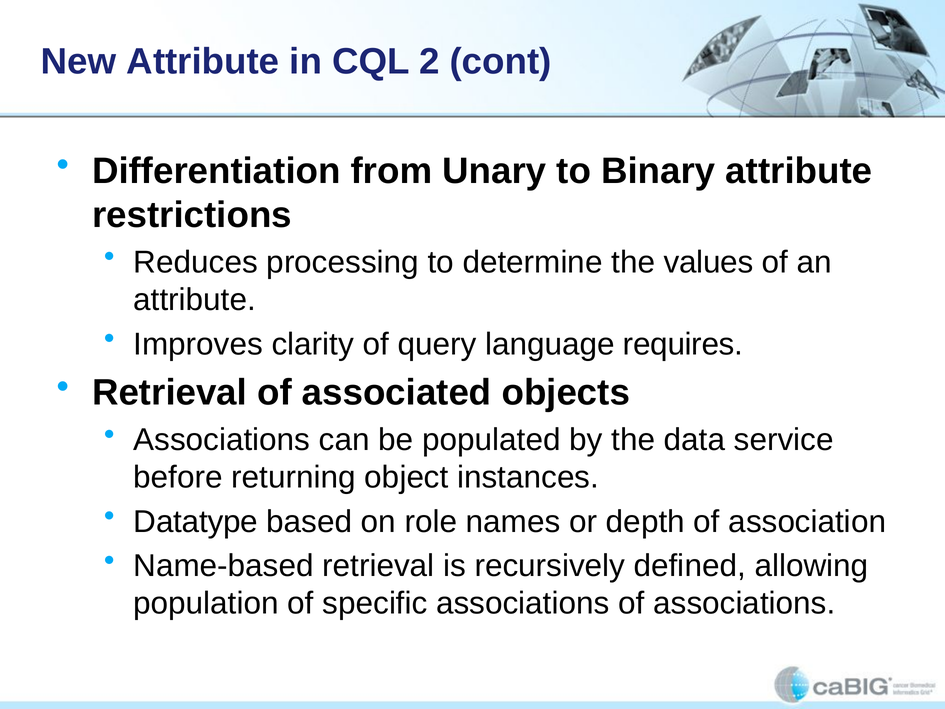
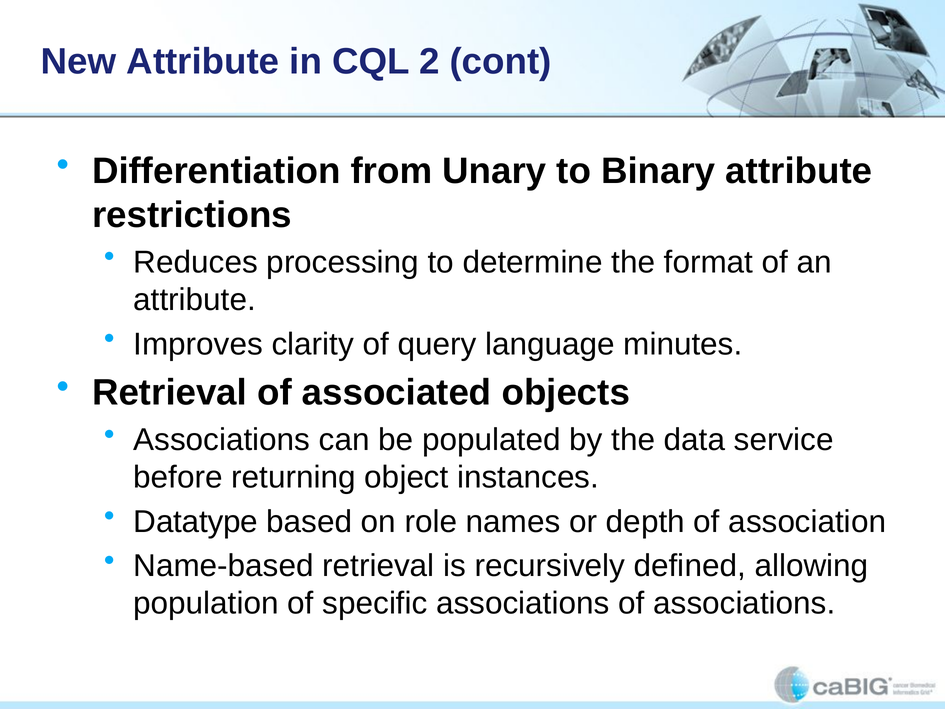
values: values -> format
requires: requires -> minutes
